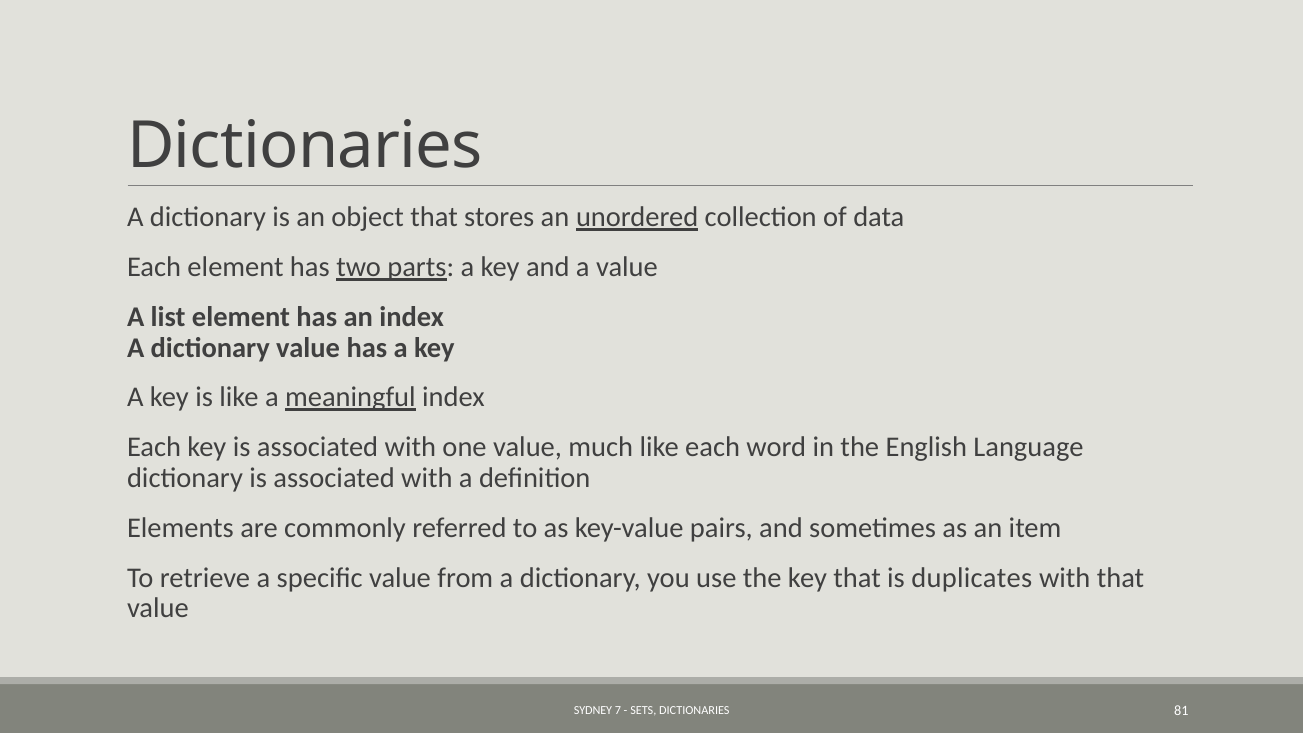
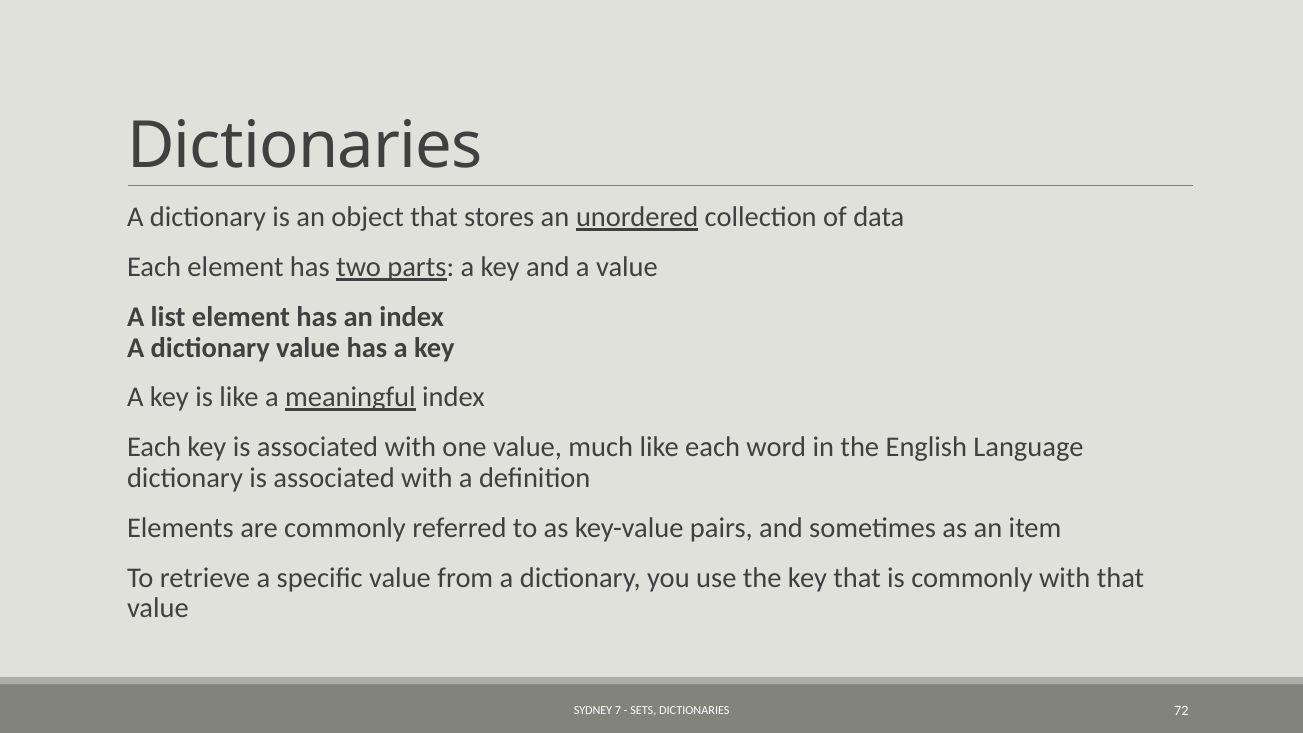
is duplicates: duplicates -> commonly
81: 81 -> 72
